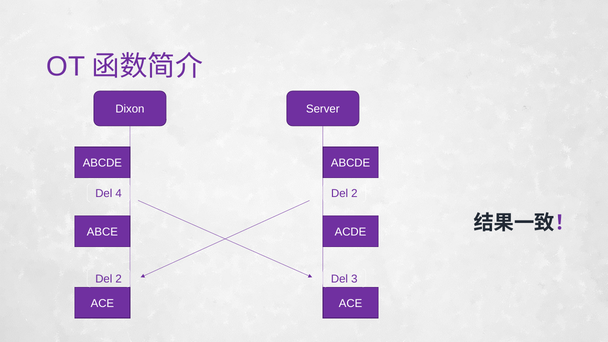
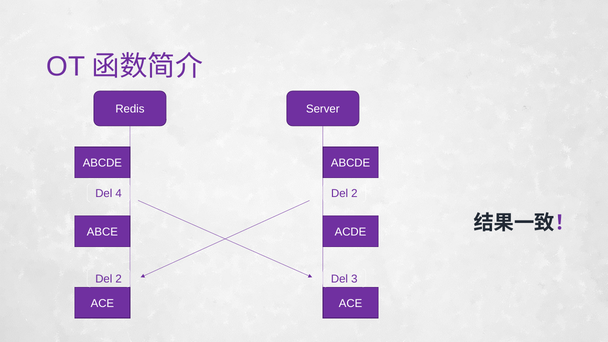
Dixon: Dixon -> Redis
